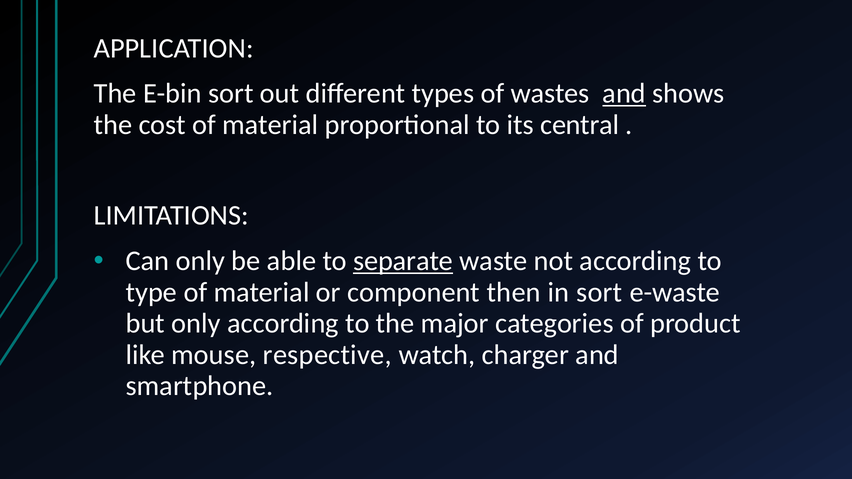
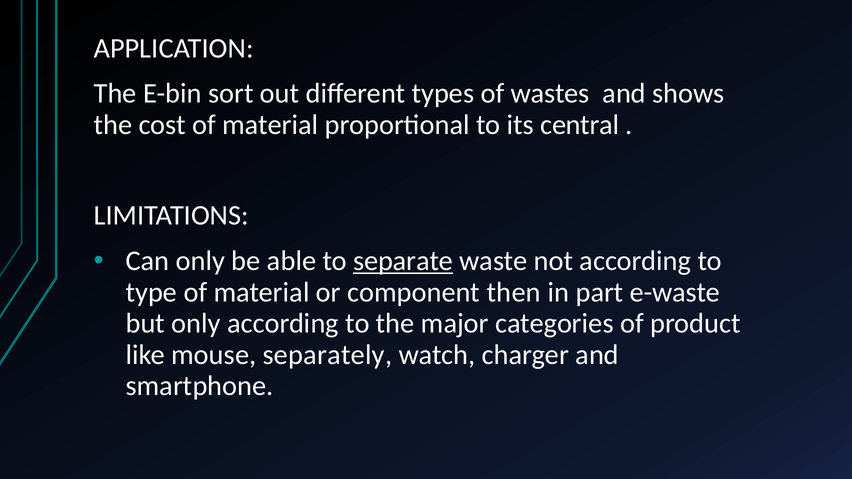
and at (624, 94) underline: present -> none
in sort: sort -> part
respective: respective -> separately
